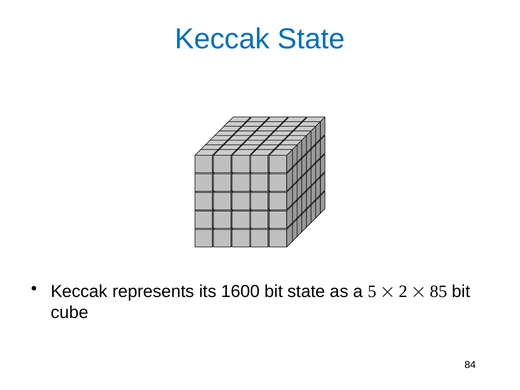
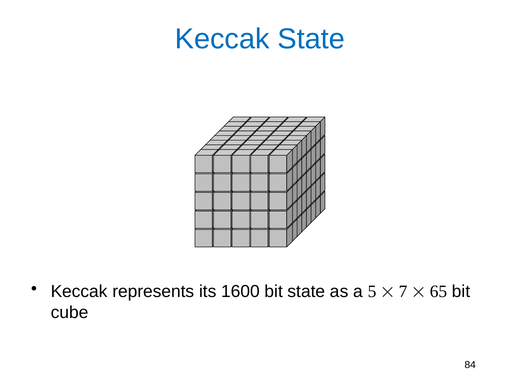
2: 2 -> 7
85: 85 -> 65
